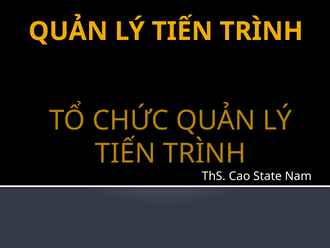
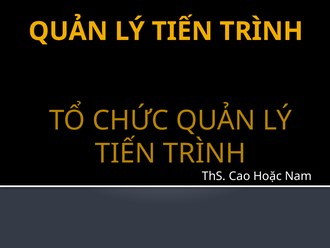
State: State -> Hoặc
